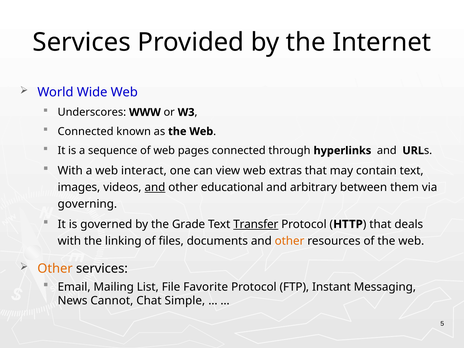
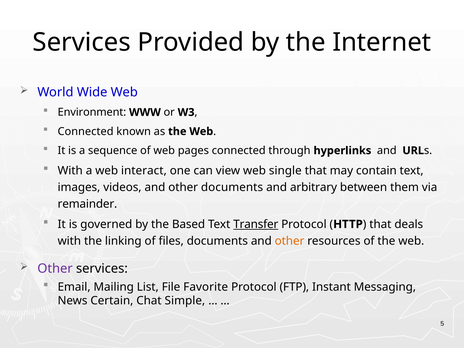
Underscores: Underscores -> Environment
extras: extras -> single
and at (155, 187) underline: present -> none
other educational: educational -> documents
governing: governing -> remainder
Grade: Grade -> Based
Other at (55, 269) colour: orange -> purple
Cannot: Cannot -> Certain
